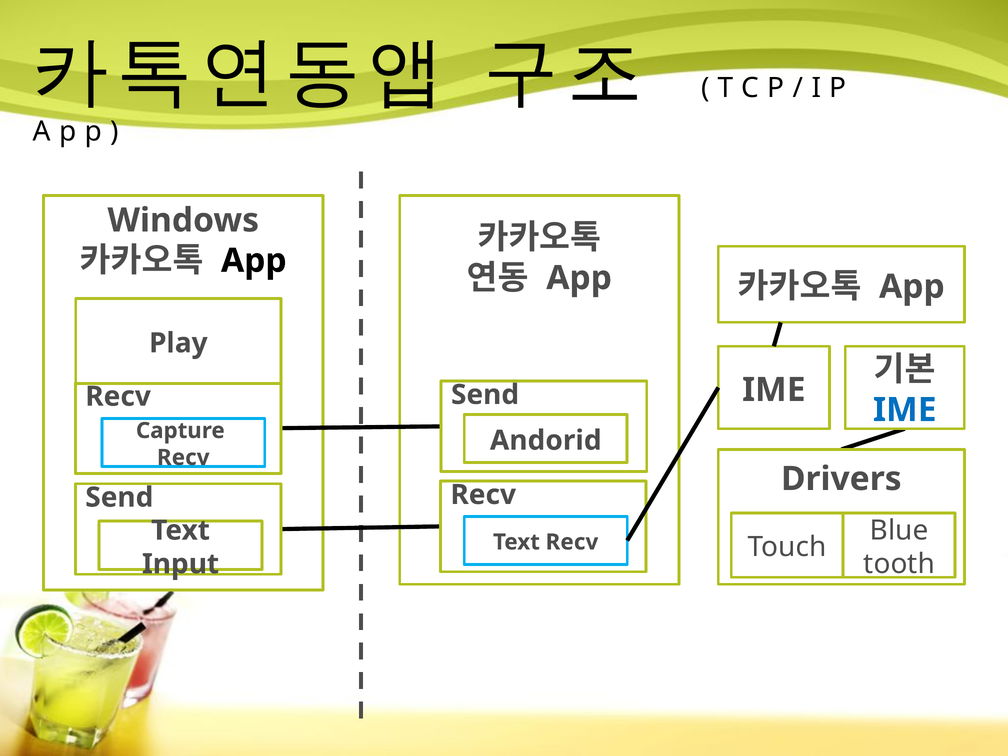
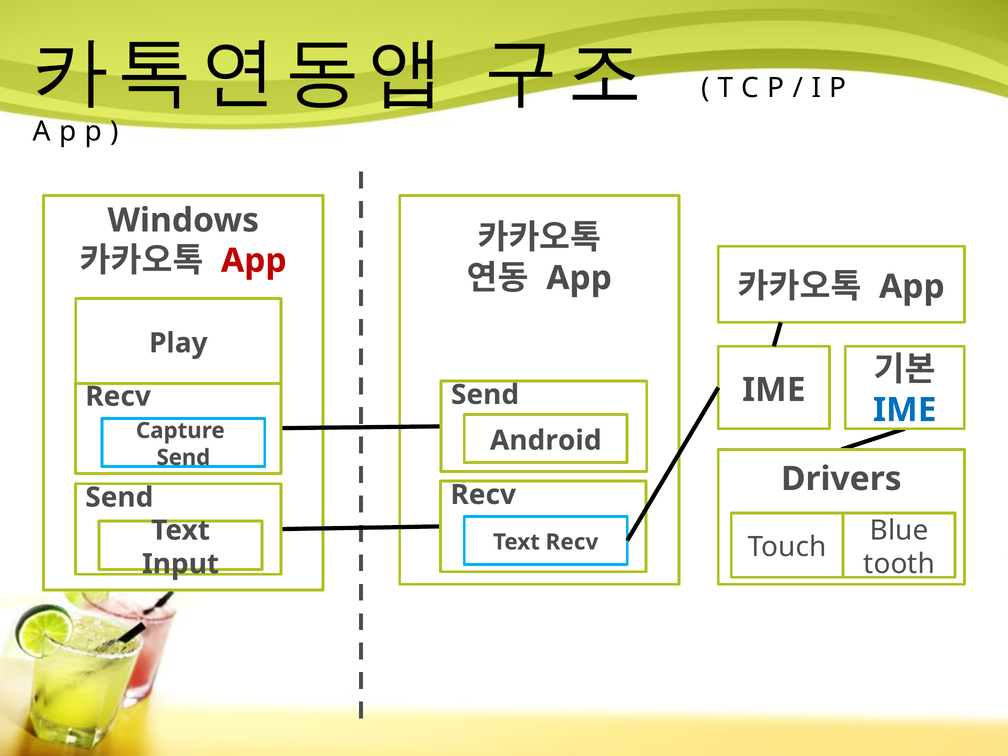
App at (254, 261) colour: black -> red
Andorid: Andorid -> Android
Recv at (183, 458): Recv -> Send
